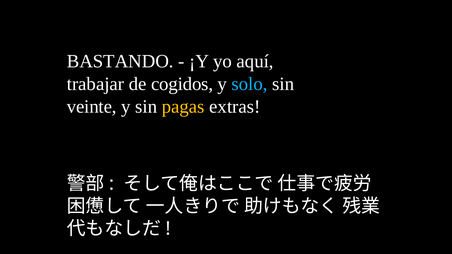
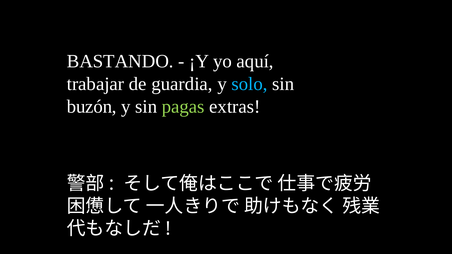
cogidos: cogidos -> guardia
veinte: veinte -> buzón
pagas colour: yellow -> light green
